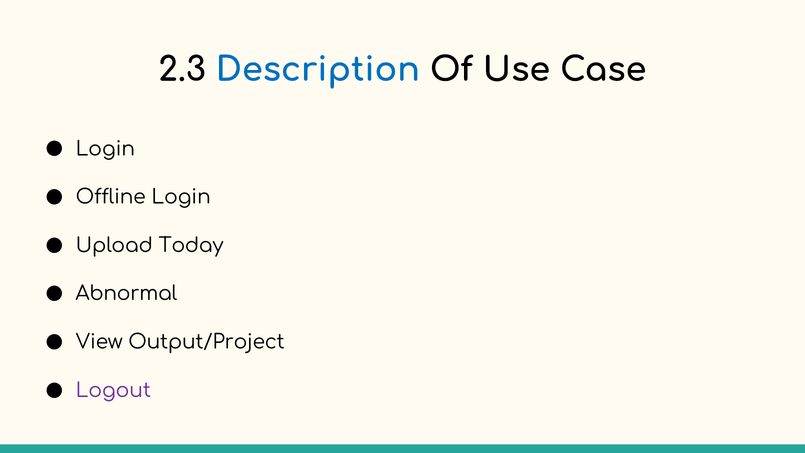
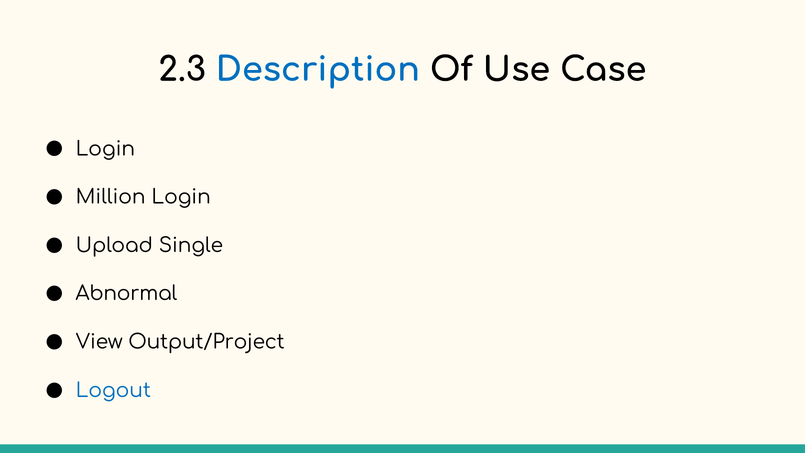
Offline: Offline -> Million
Today: Today -> Single
Logout colour: purple -> blue
